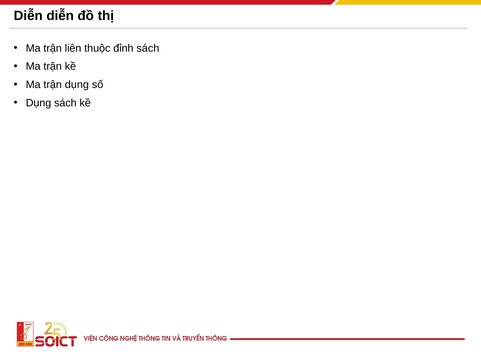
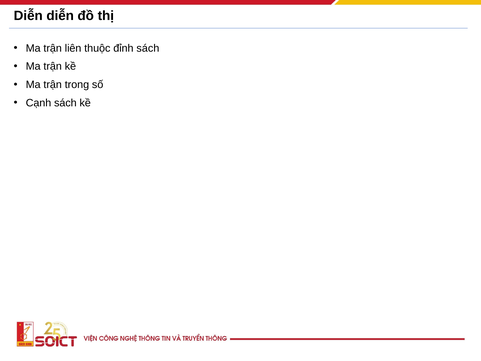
trận dụng: dụng -> trong
Dụng at (38, 103): Dụng -> Cạnh
